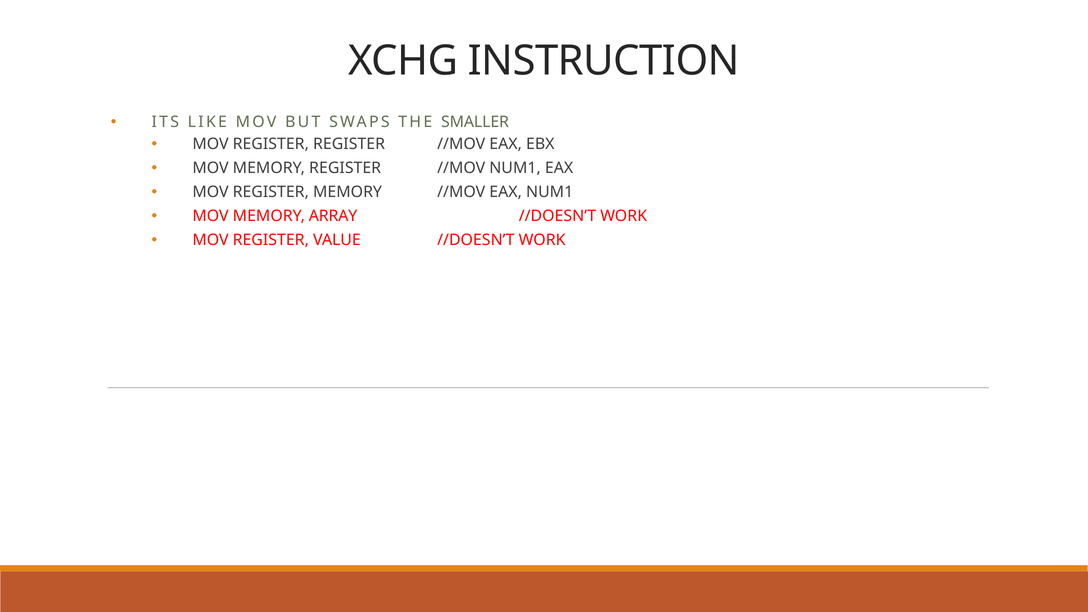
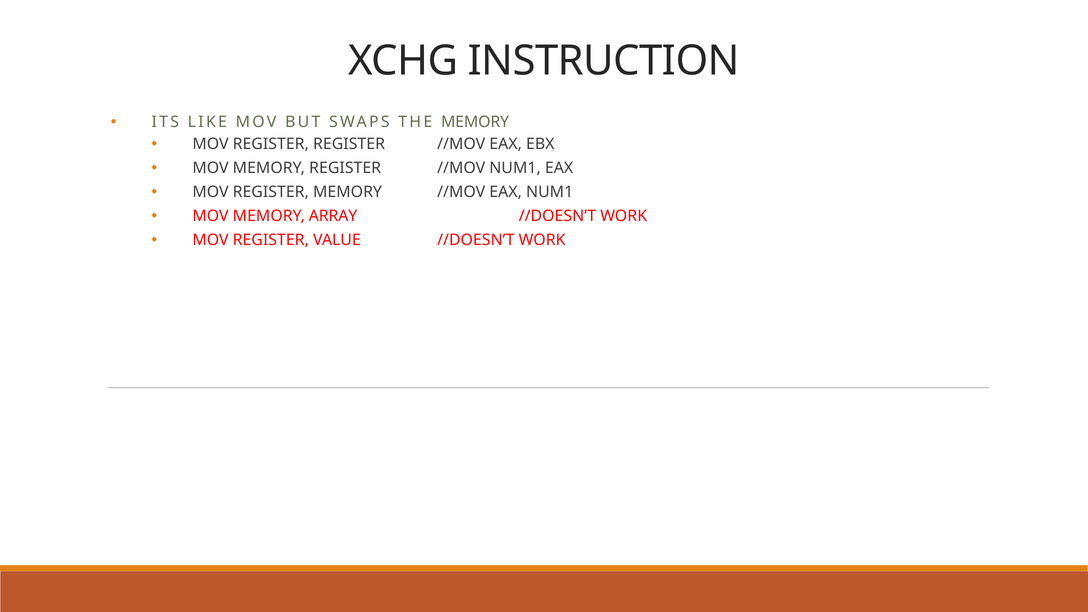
THE SMALLER: SMALLER -> MEMORY
